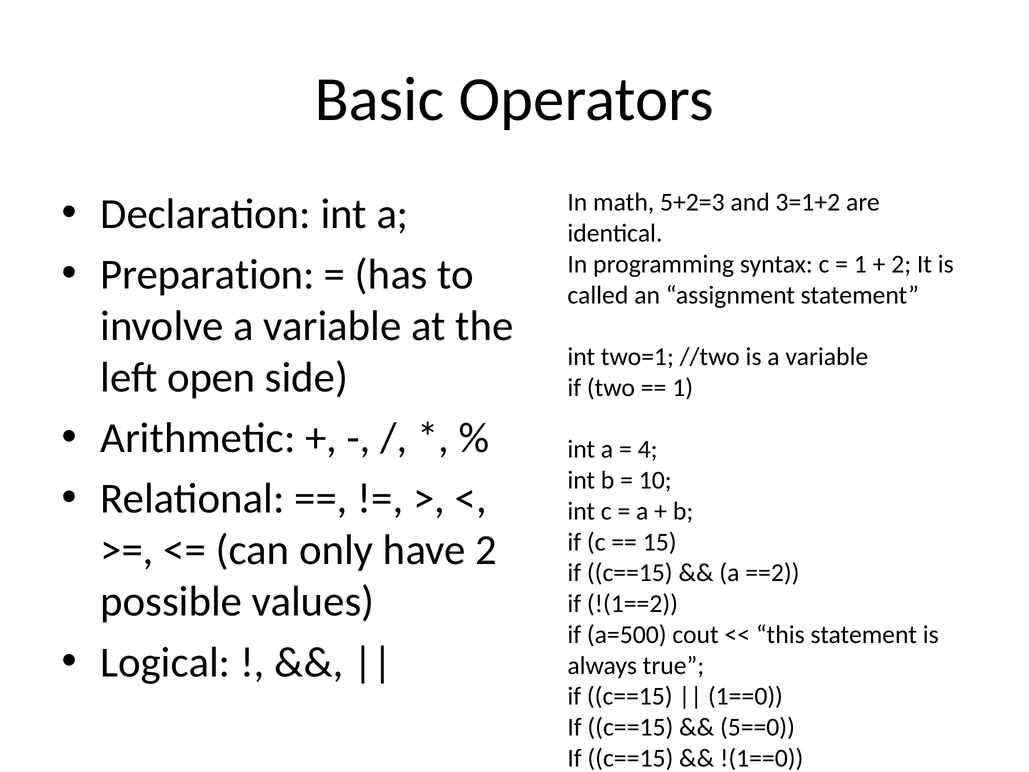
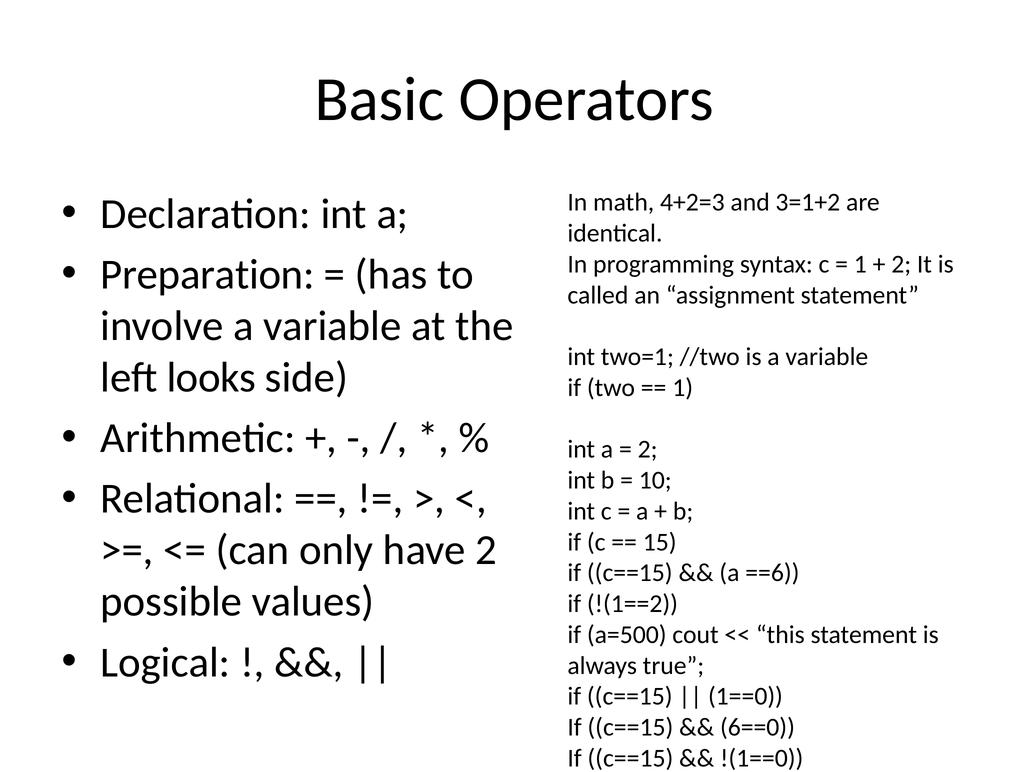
5+2=3: 5+2=3 -> 4+2=3
open: open -> looks
4 at (648, 449): 4 -> 2
==2: ==2 -> ==6
5==0: 5==0 -> 6==0
